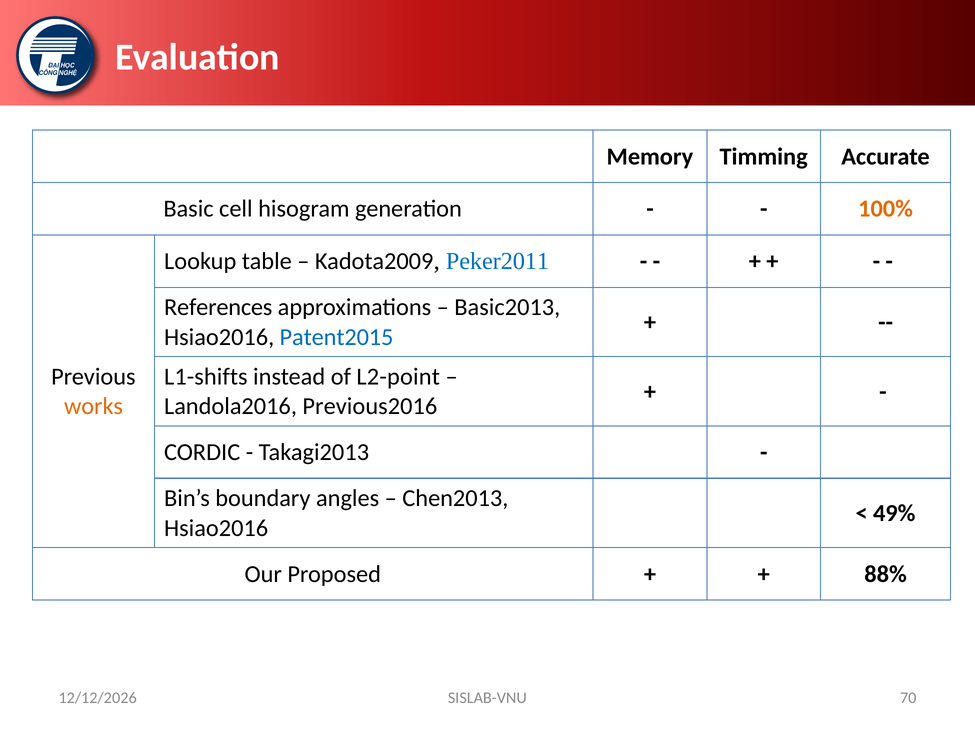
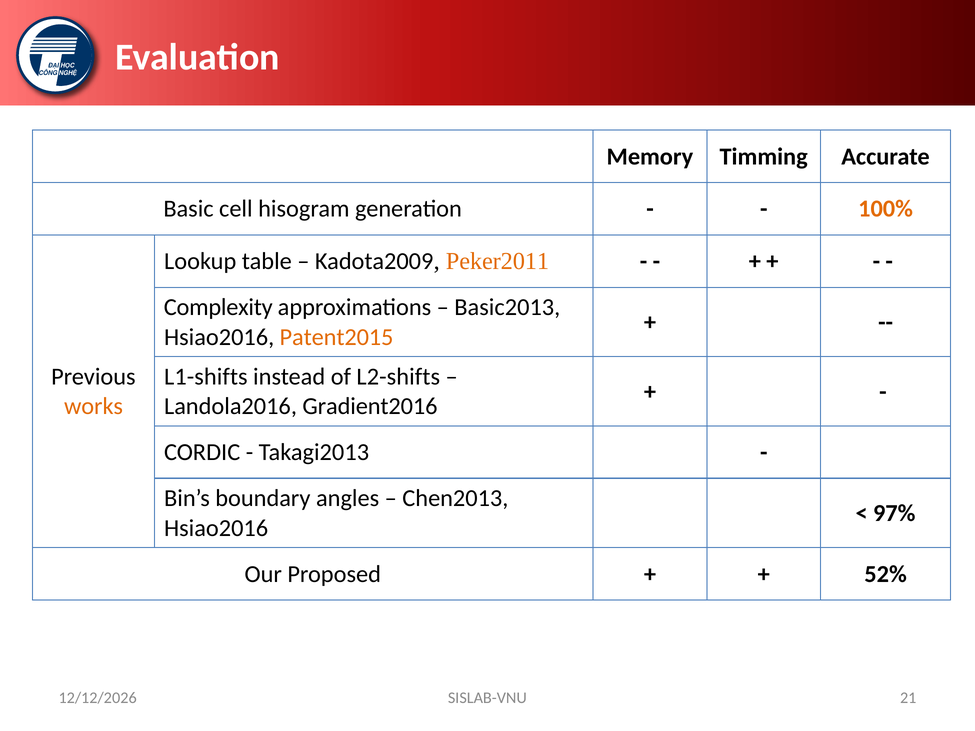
Peker2011 colour: blue -> orange
References: References -> Complexity
Patent2015 colour: blue -> orange
L2-point: L2-point -> L2-shifts
Previous2016: Previous2016 -> Gradient2016
49%: 49% -> 97%
88%: 88% -> 52%
70: 70 -> 21
